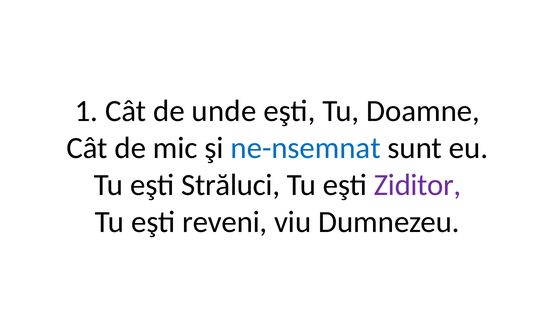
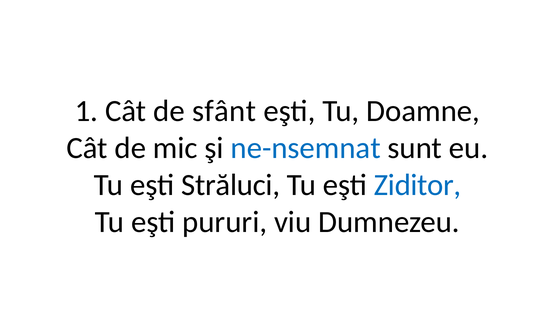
unde: unde -> sfânt
Ziditor colour: purple -> blue
reveni: reveni -> pururi
